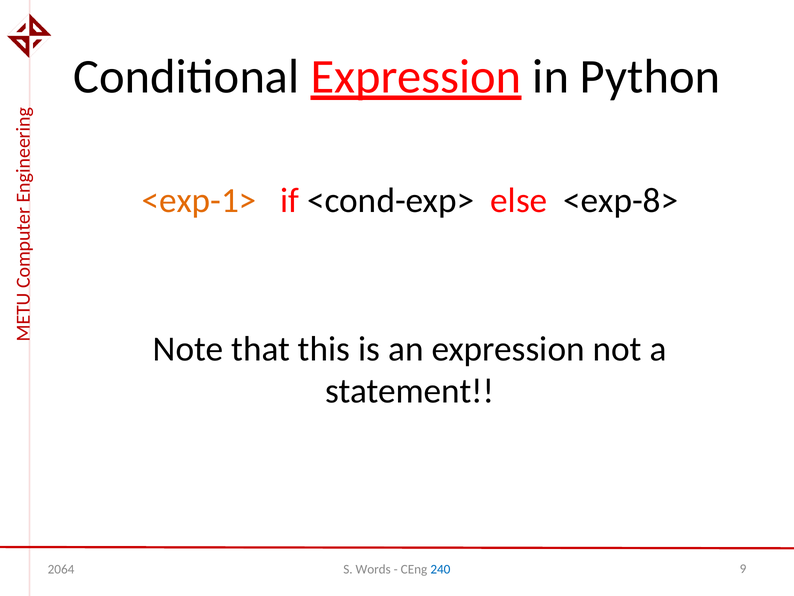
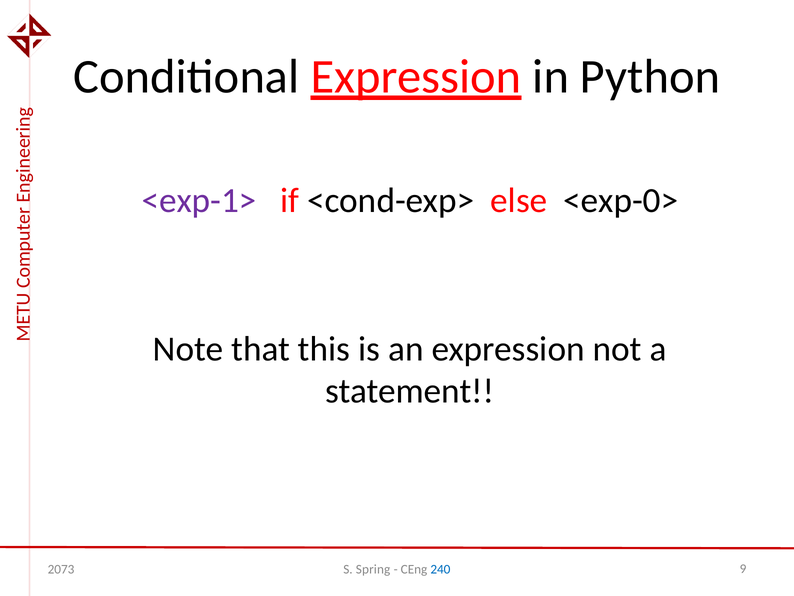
<exp-1> colour: orange -> purple
<exp-8>: <exp-8> -> <exp-0>
2064: 2064 -> 2073
Words: Words -> Spring
